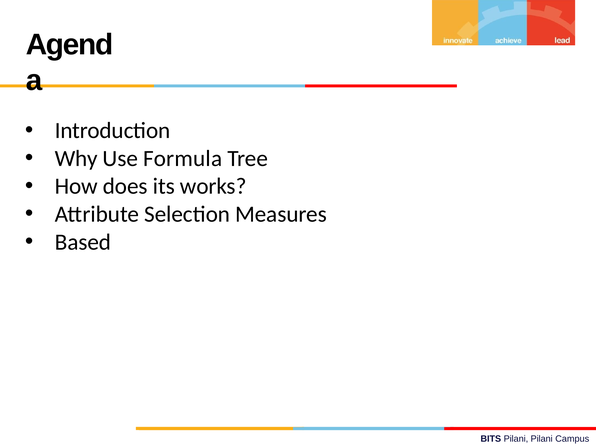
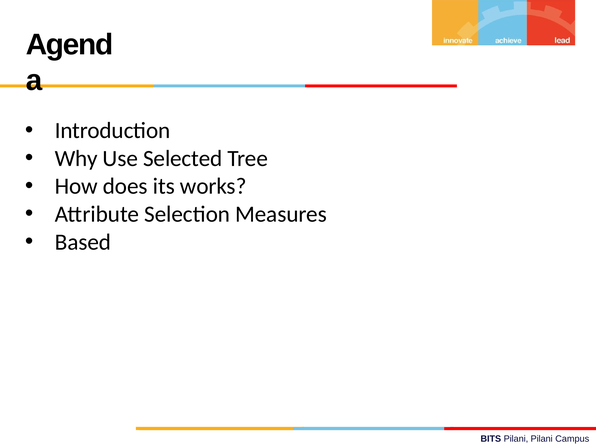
Formula: Formula -> Selected
